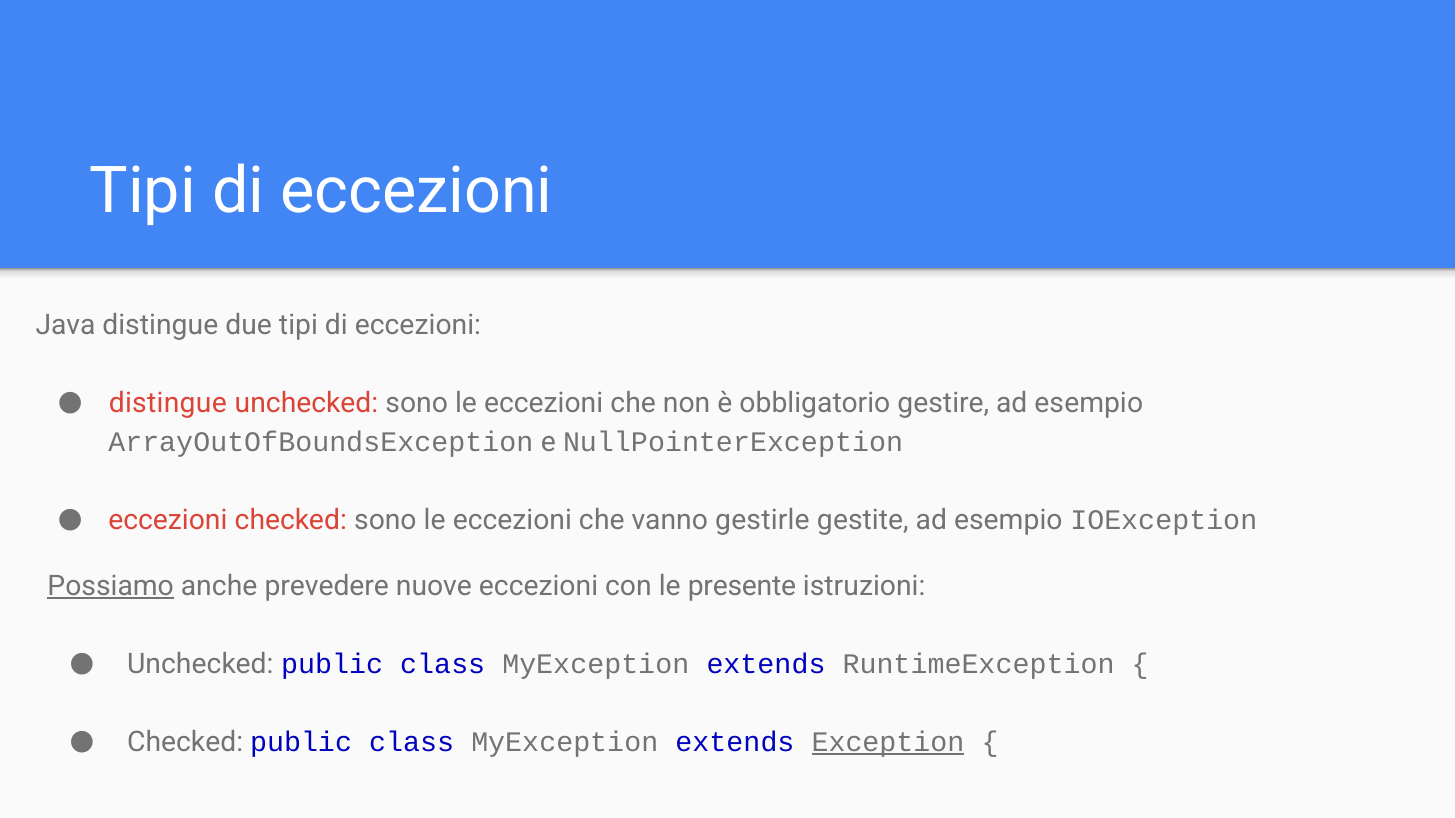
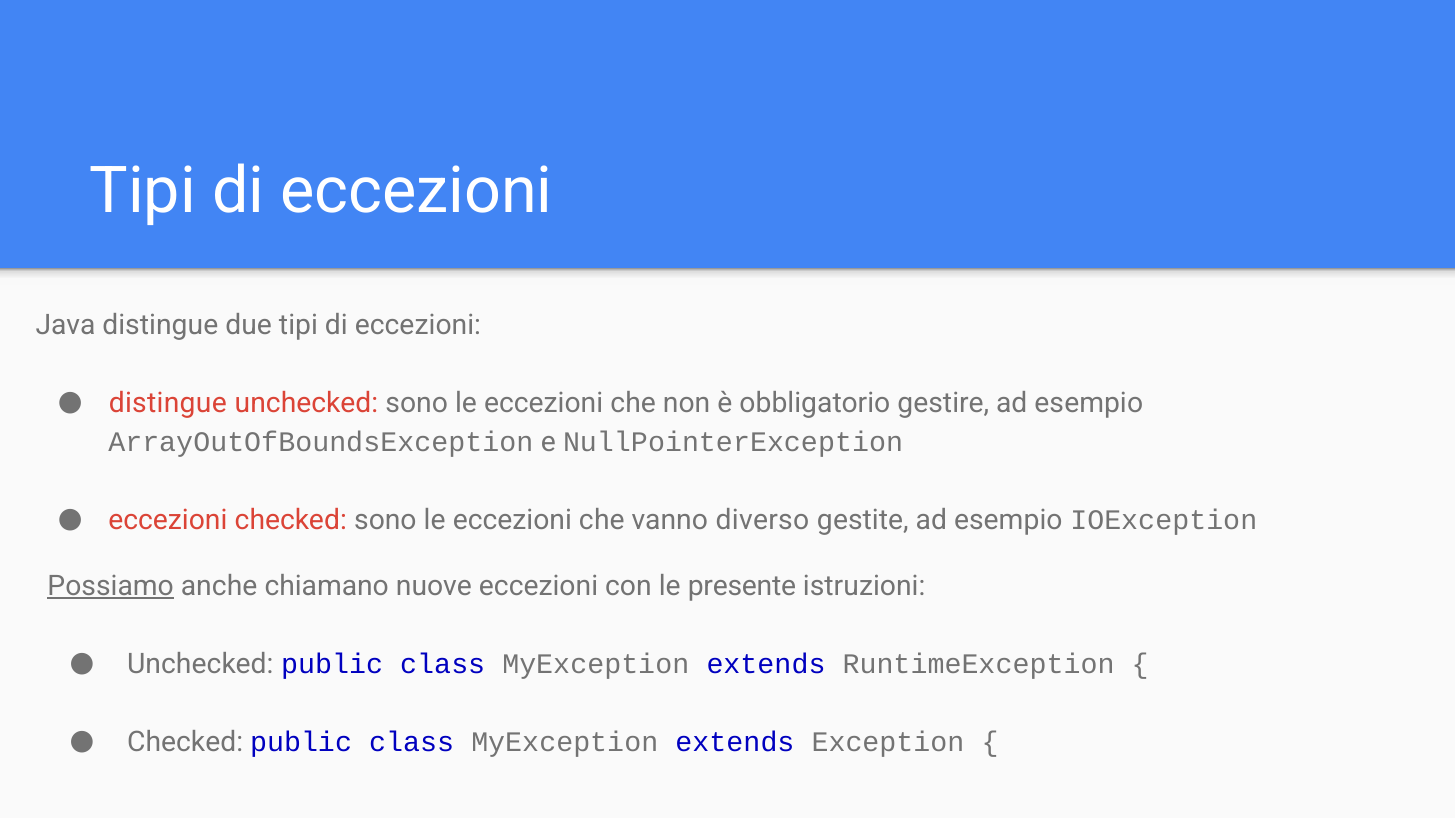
gestirle: gestirle -> diverso
prevedere: prevedere -> chiamano
Exception underline: present -> none
